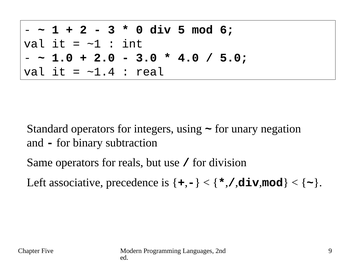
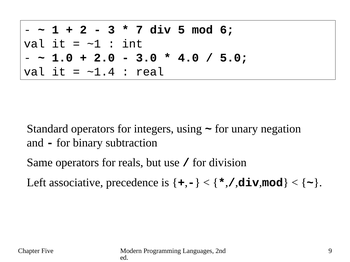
0: 0 -> 7
